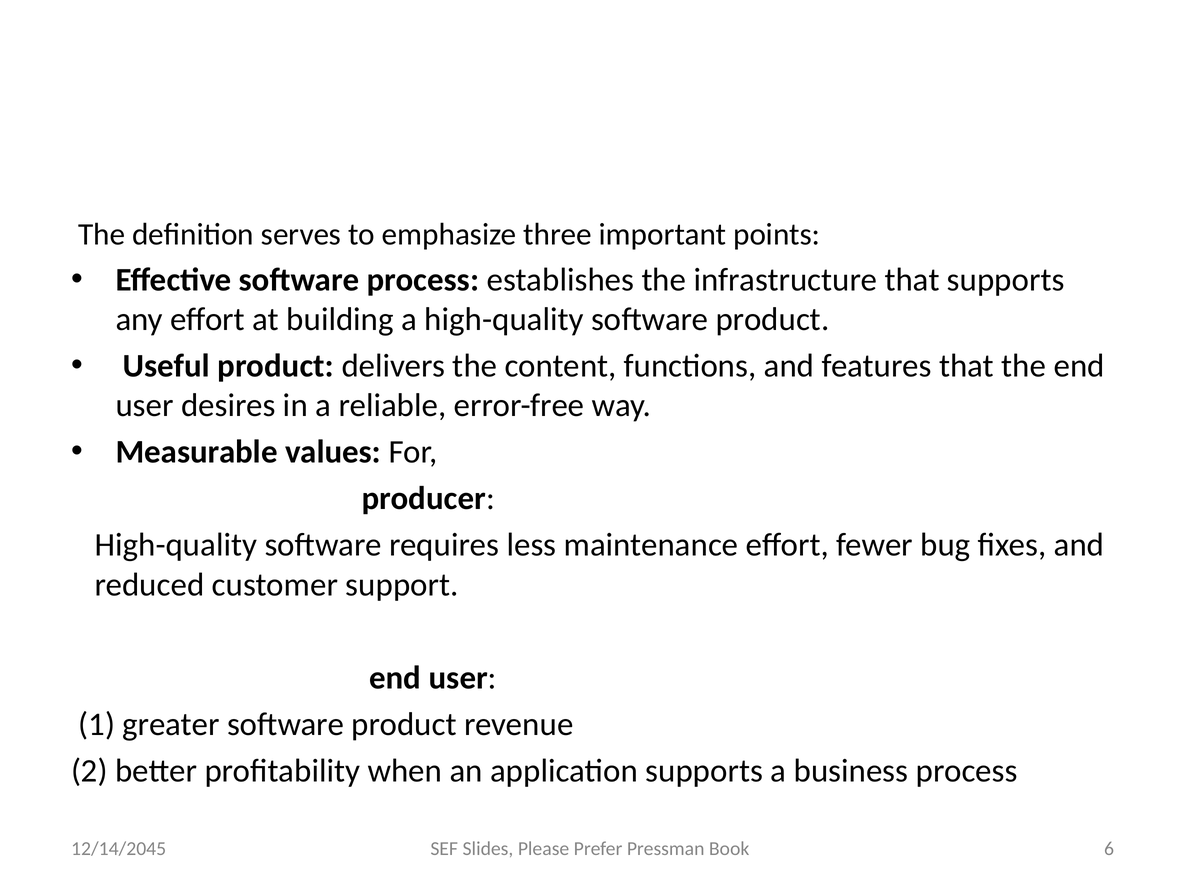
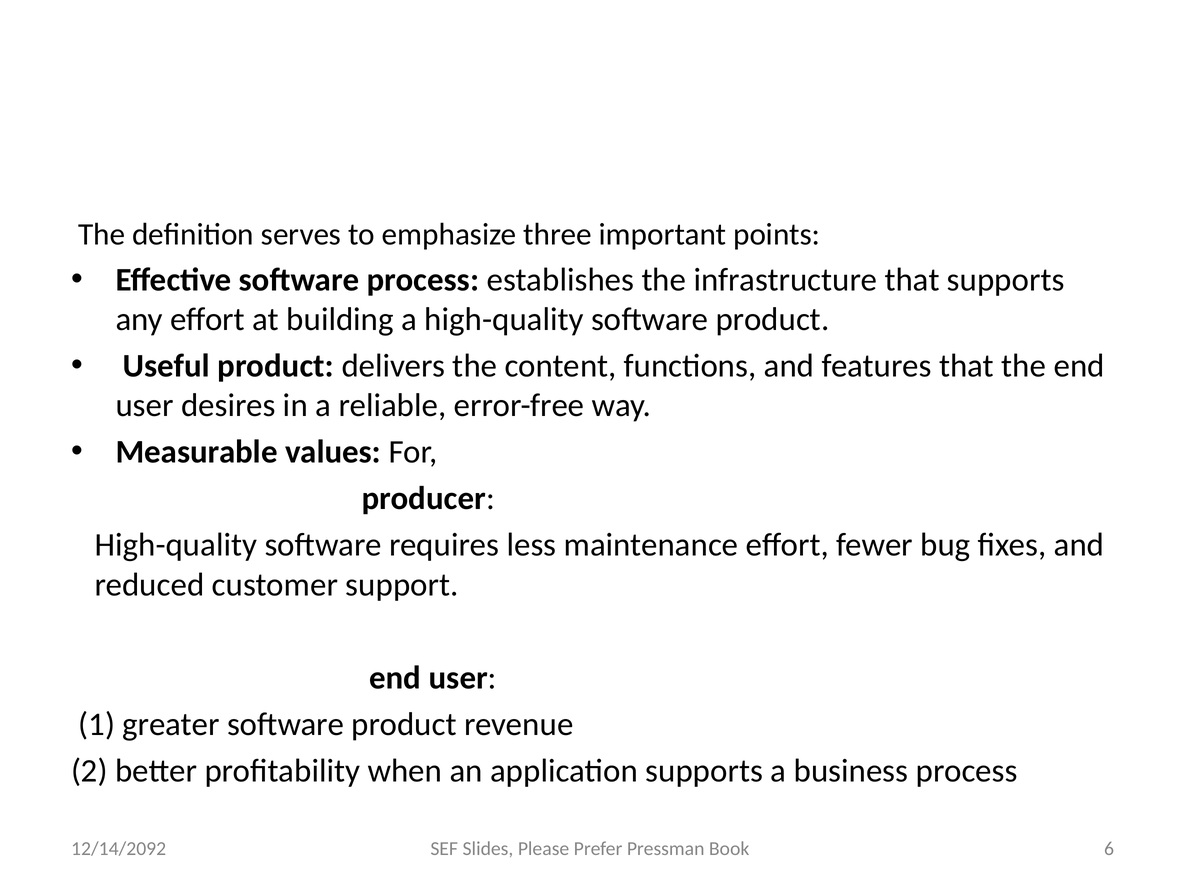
12/14/2045: 12/14/2045 -> 12/14/2092
